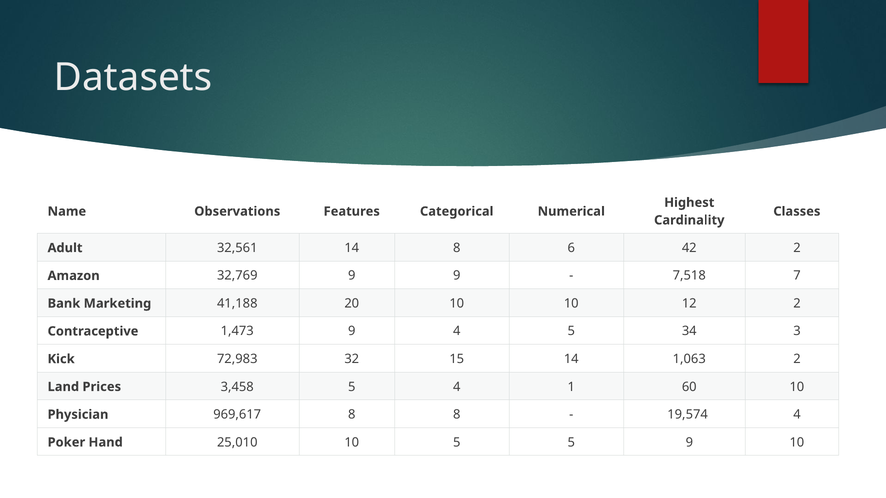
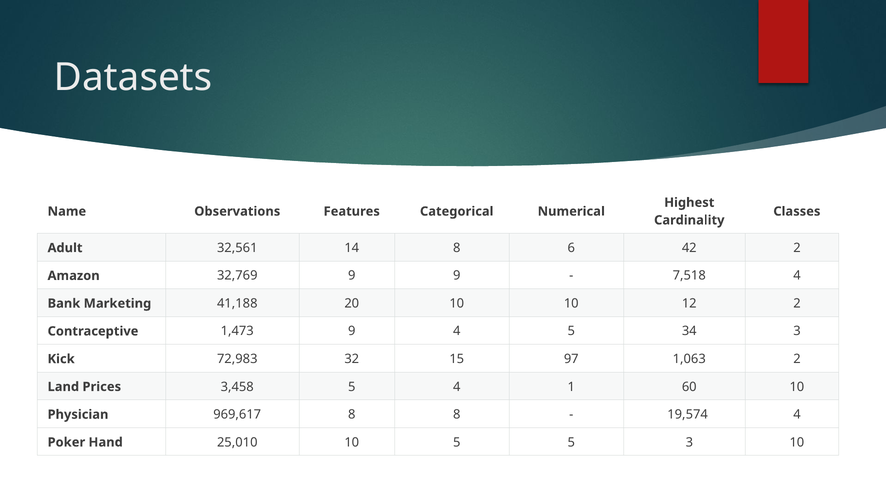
7,518 7: 7 -> 4
15 14: 14 -> 97
5 9: 9 -> 3
